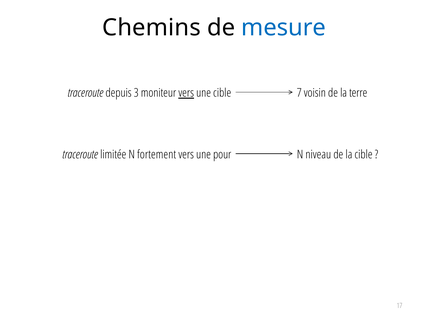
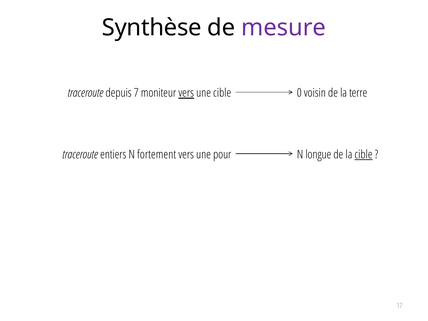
Chemins: Chemins -> Synthèse
mesure colour: blue -> purple
3: 3 -> 7
7: 7 -> 0
limitée: limitée -> entiers
niveau: niveau -> longue
cible at (364, 154) underline: none -> present
